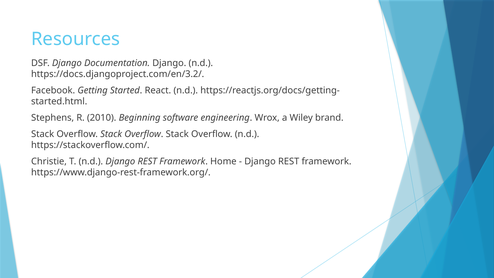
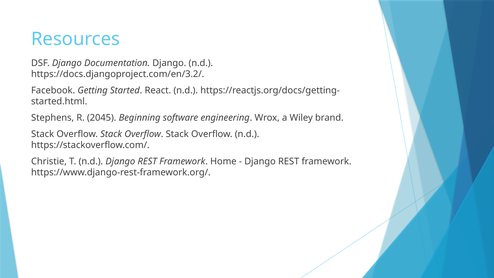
2010: 2010 -> 2045
